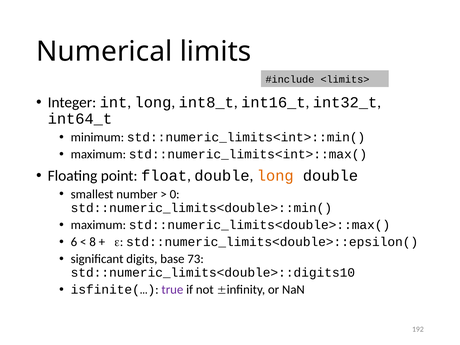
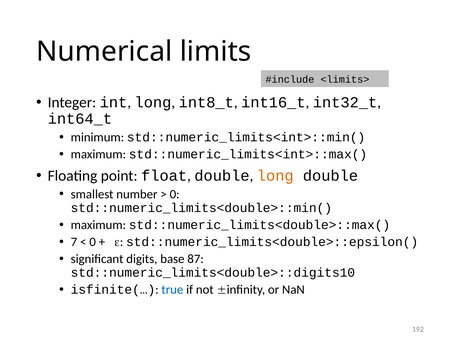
6: 6 -> 7
8 at (93, 242): 8 -> 0
73: 73 -> 87
true colour: purple -> blue
